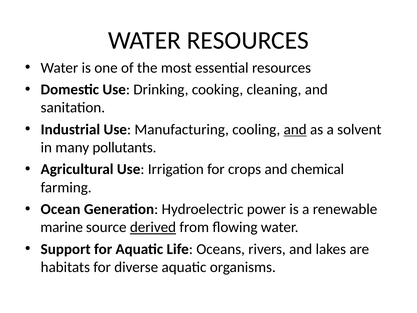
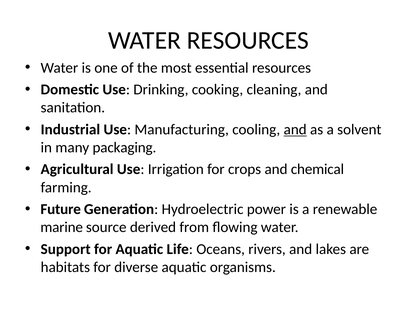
pollutants: pollutants -> packaging
Ocean: Ocean -> Future
derived underline: present -> none
